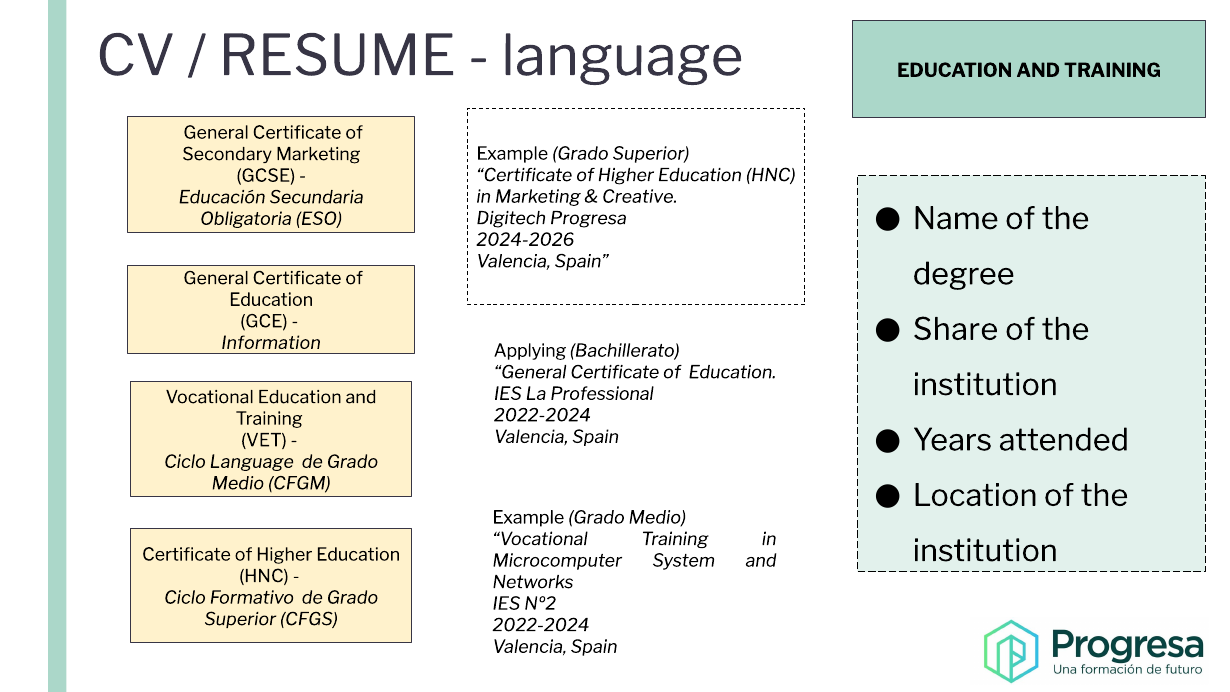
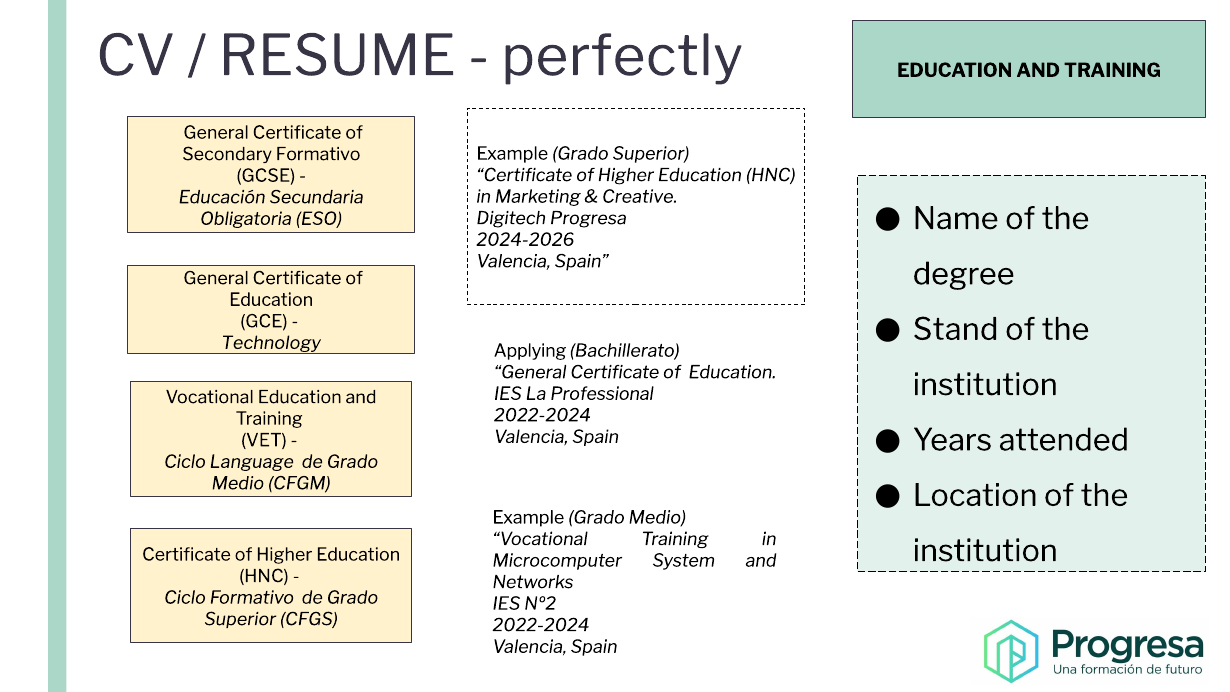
language at (622, 57): language -> perfectly
Secondary Marketing: Marketing -> Formativo
Share: Share -> Stand
Information: Information -> Technology
